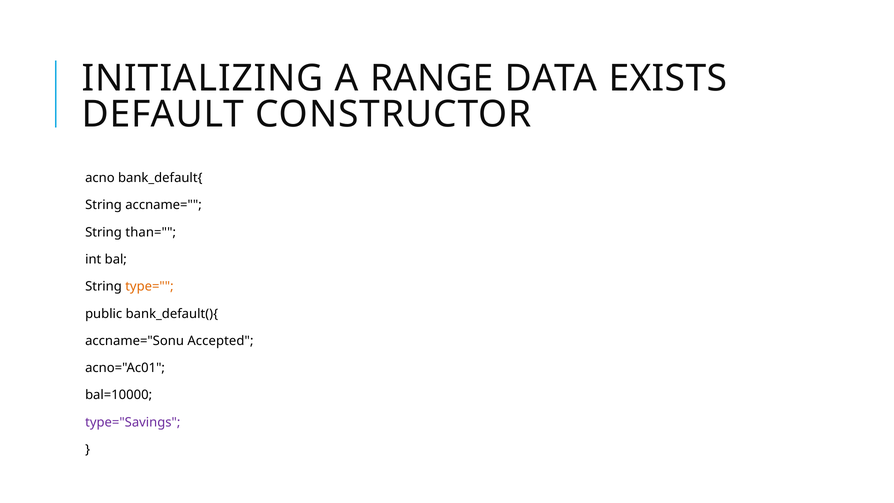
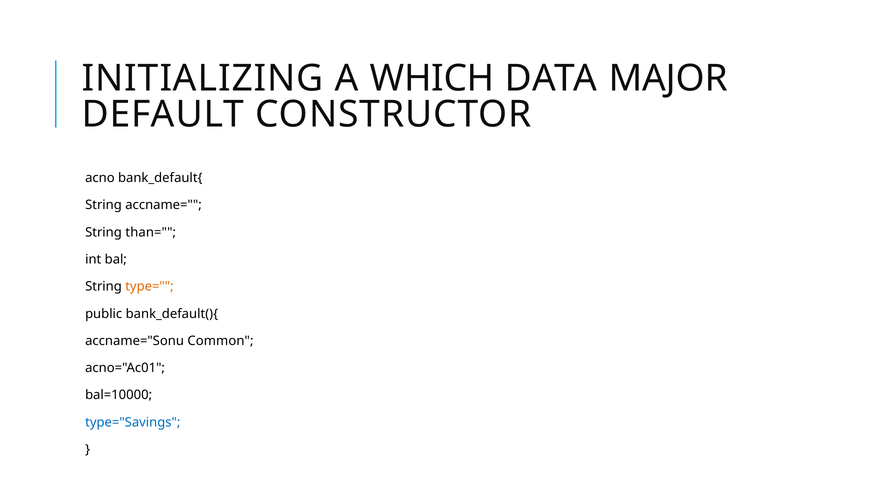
RANGE: RANGE -> WHICH
EXISTS: EXISTS -> MAJOR
Accepted: Accepted -> Common
type="Savings colour: purple -> blue
